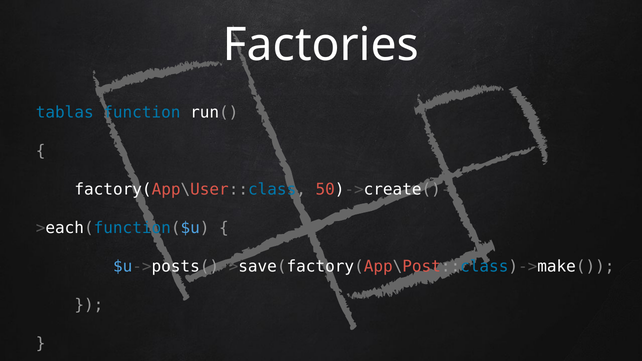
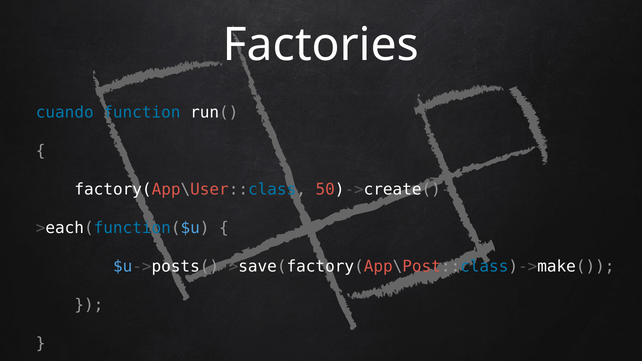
tablas: tablas -> cuando
